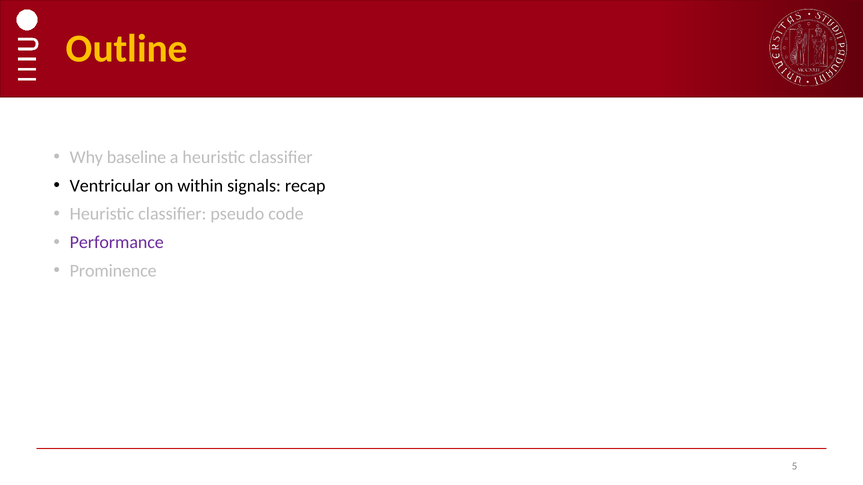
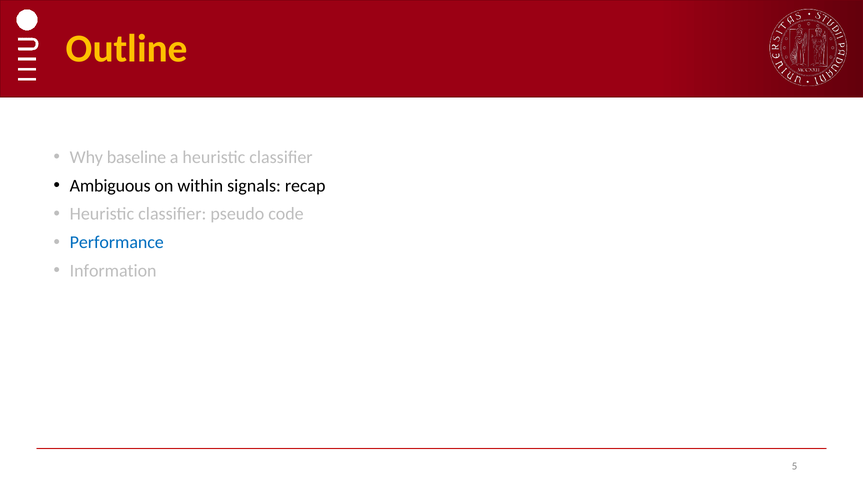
Ventricular: Ventricular -> Ambiguous
Performance colour: purple -> blue
Prominence: Prominence -> Information
